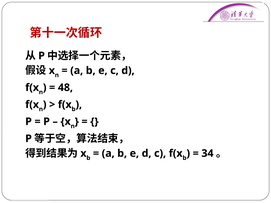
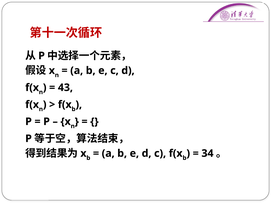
48: 48 -> 43
